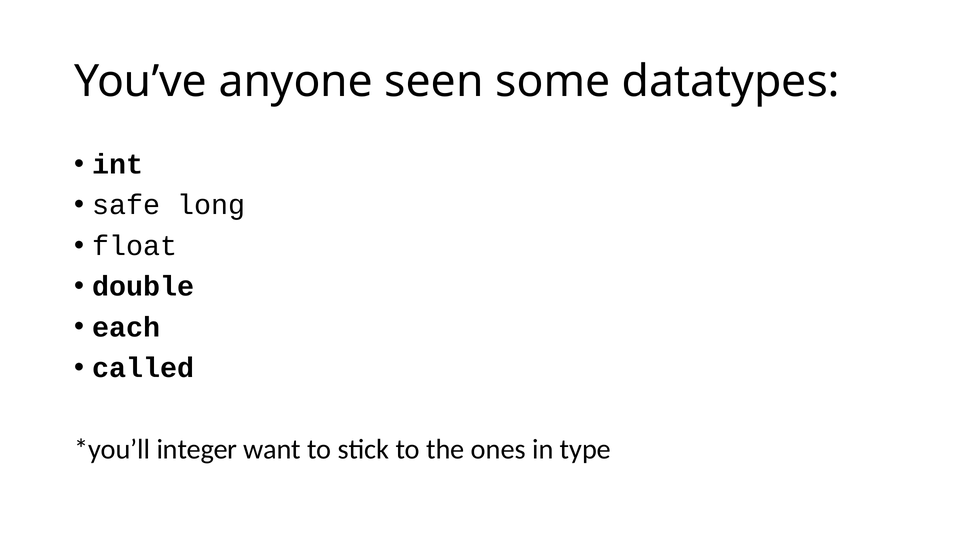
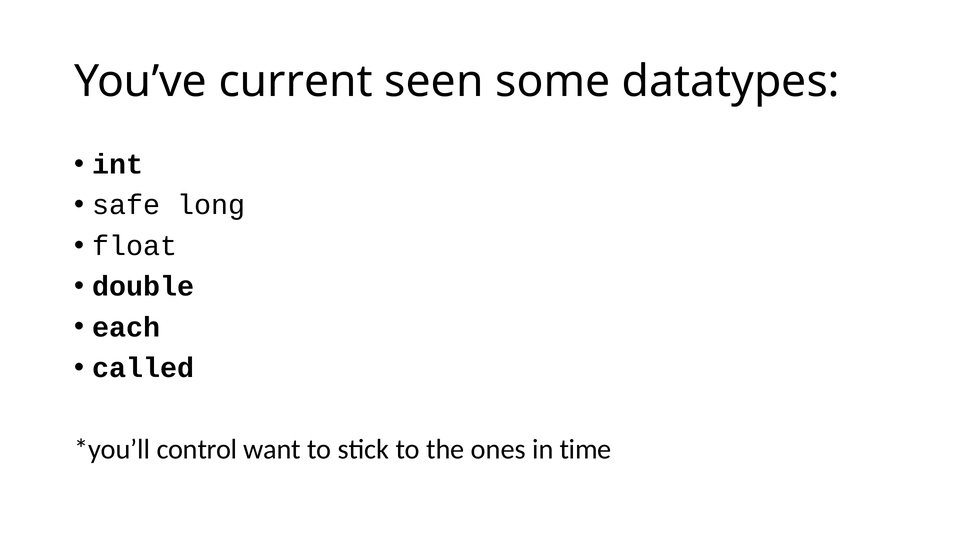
anyone: anyone -> current
integer: integer -> control
type: type -> time
